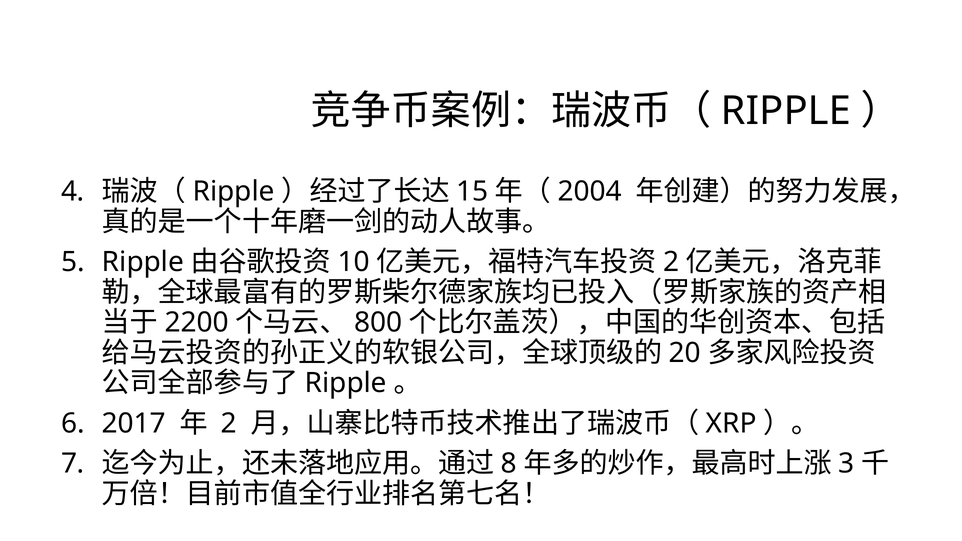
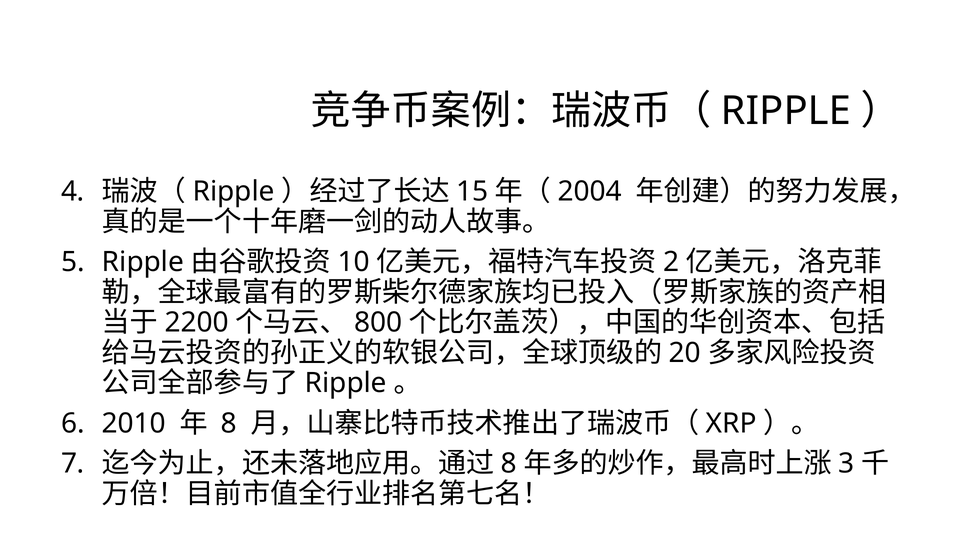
2017: 2017 -> 2010
2 at (229, 424): 2 -> 8
